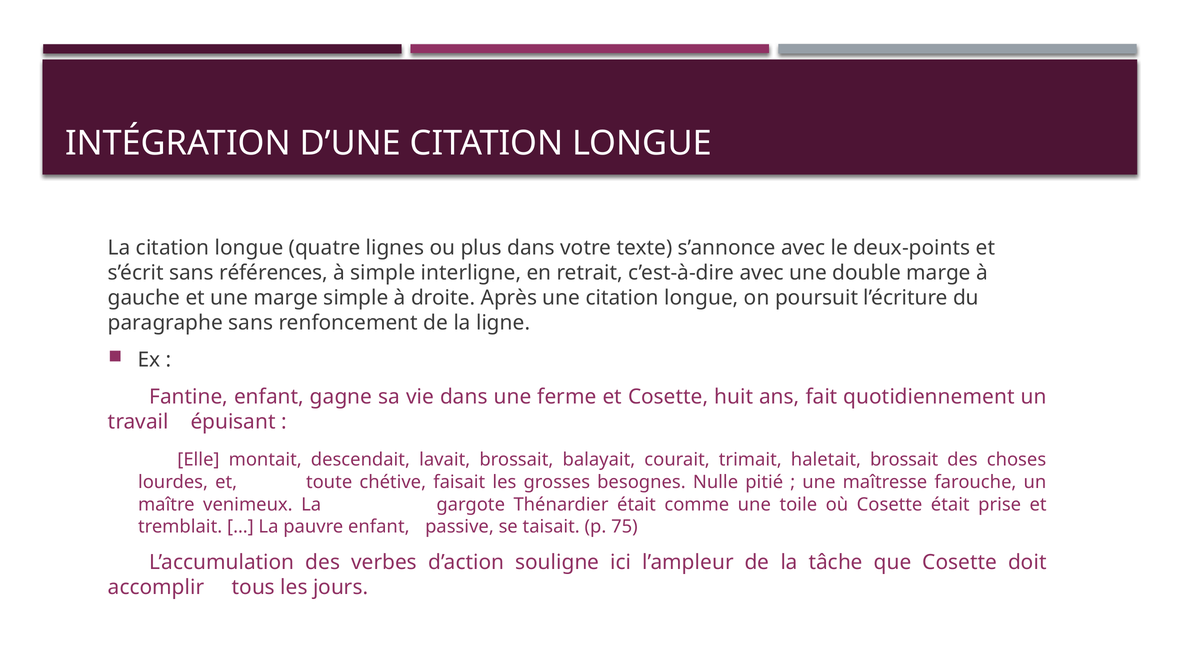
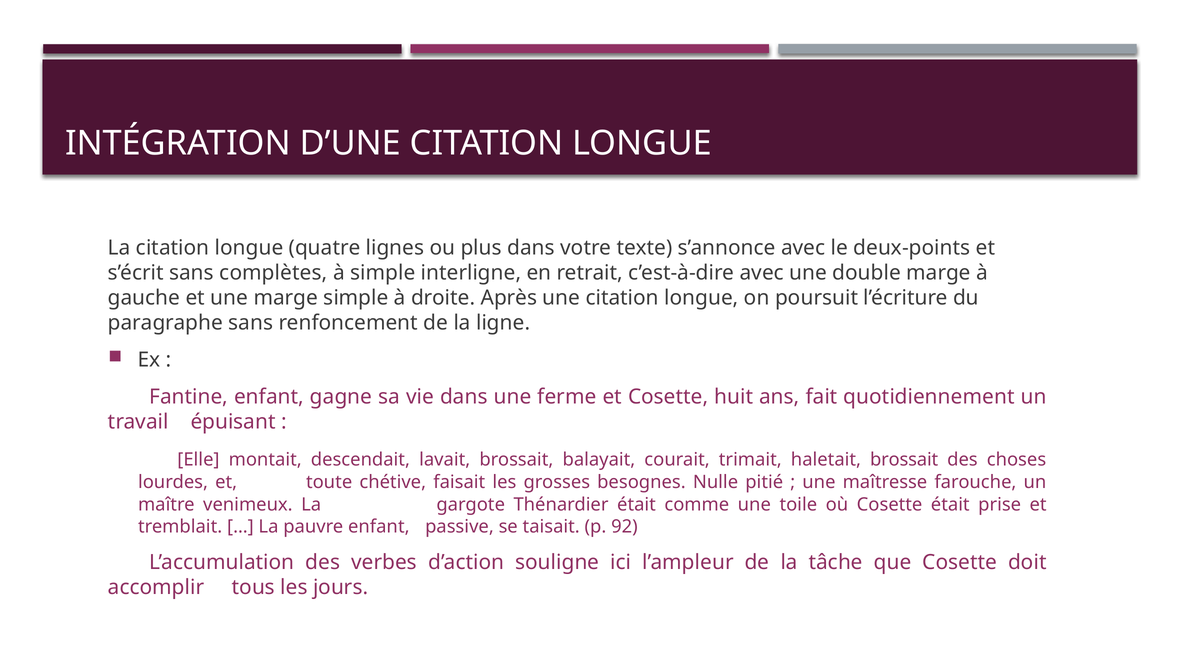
références: références -> complètes
75: 75 -> 92
